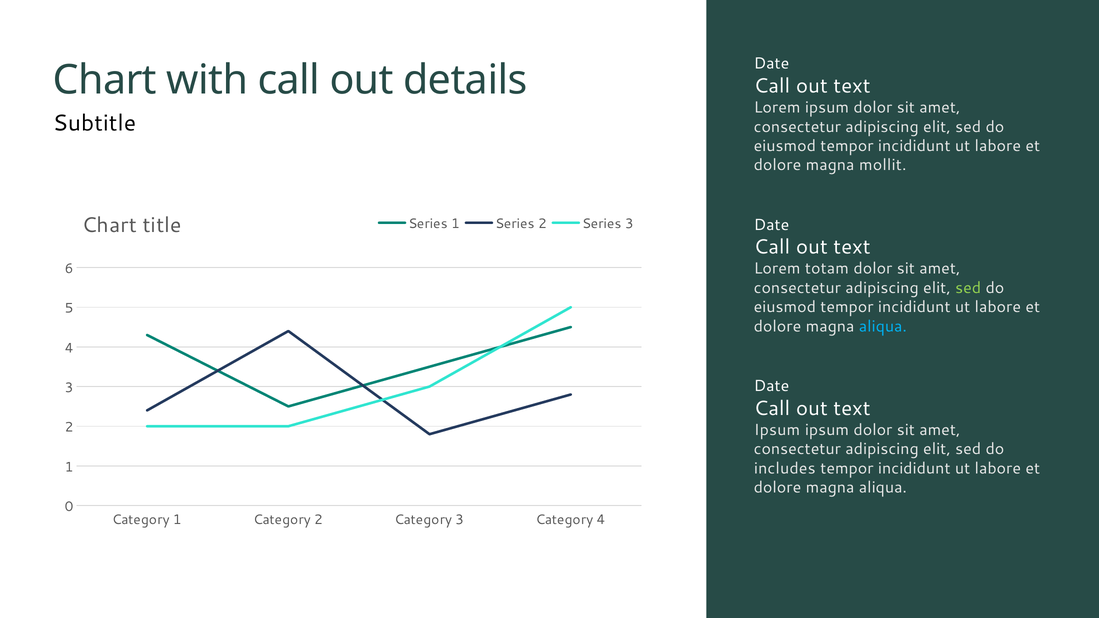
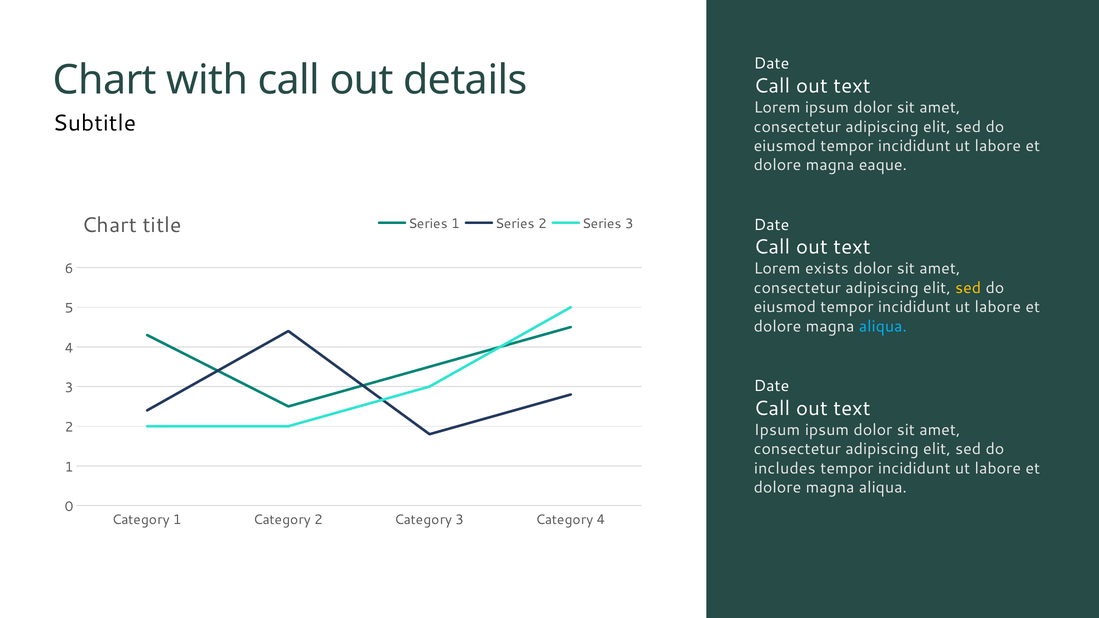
mollit: mollit -> eaque
totam: totam -> exists
sed at (968, 288) colour: light green -> yellow
